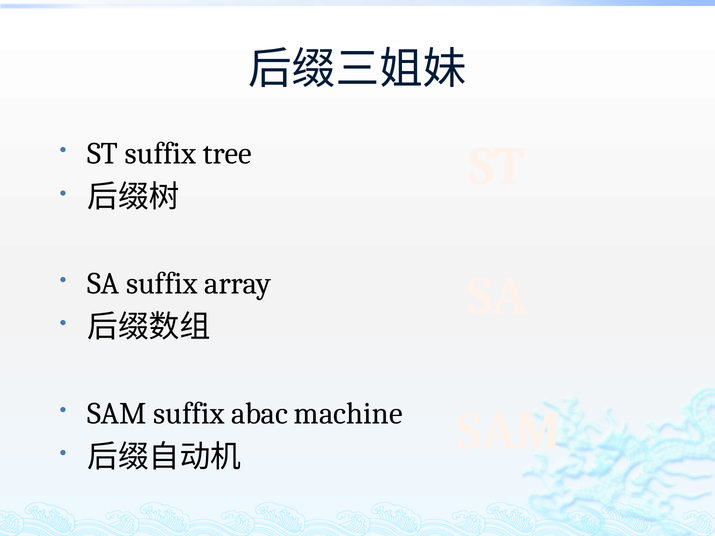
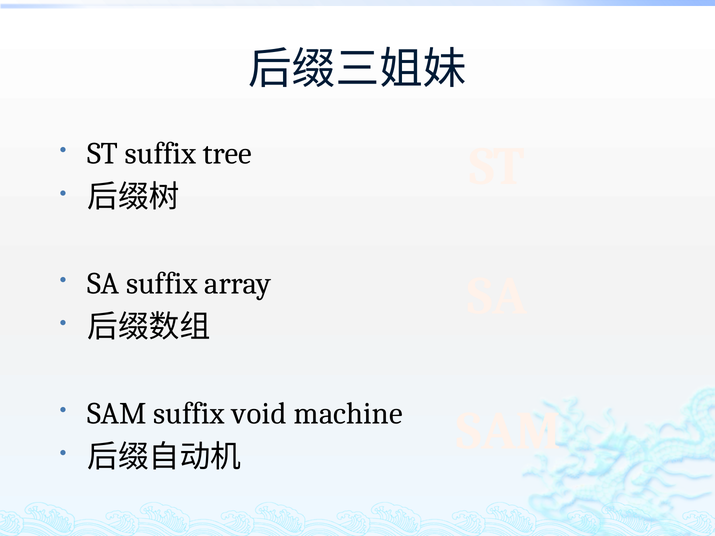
abac: abac -> void
